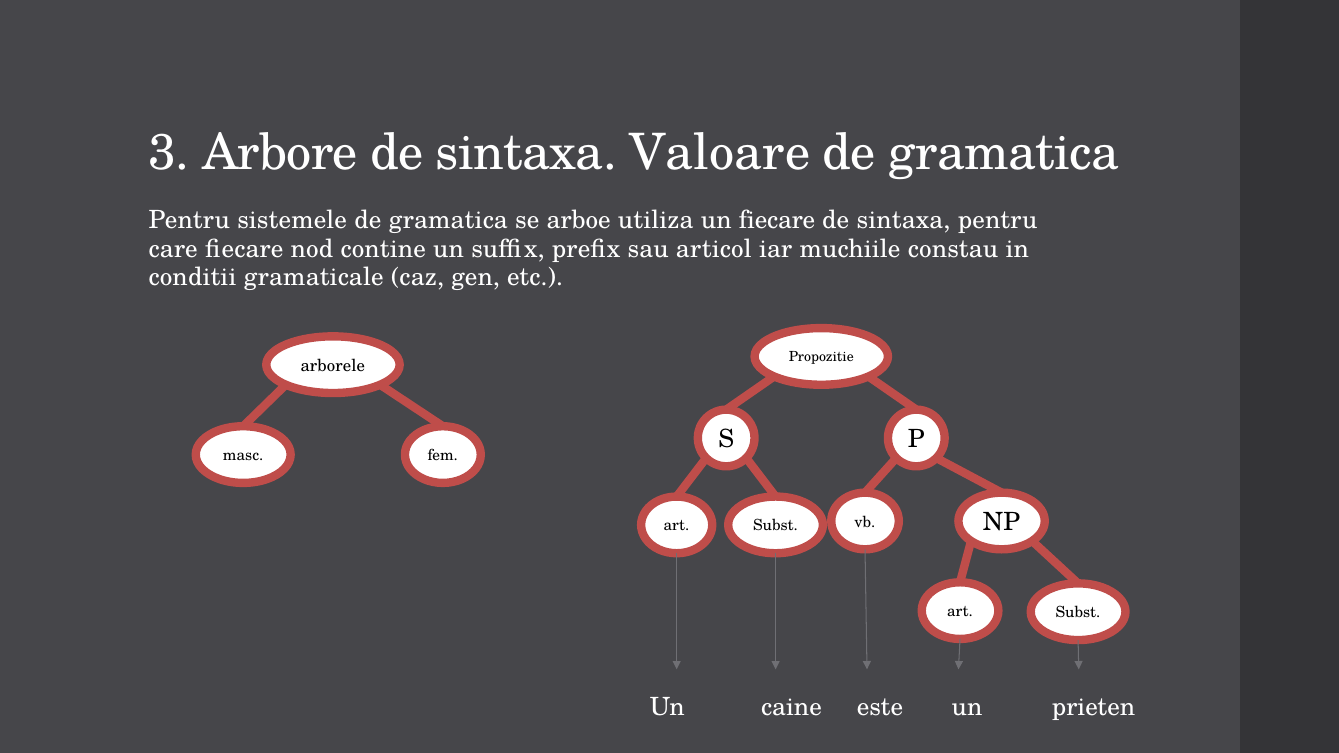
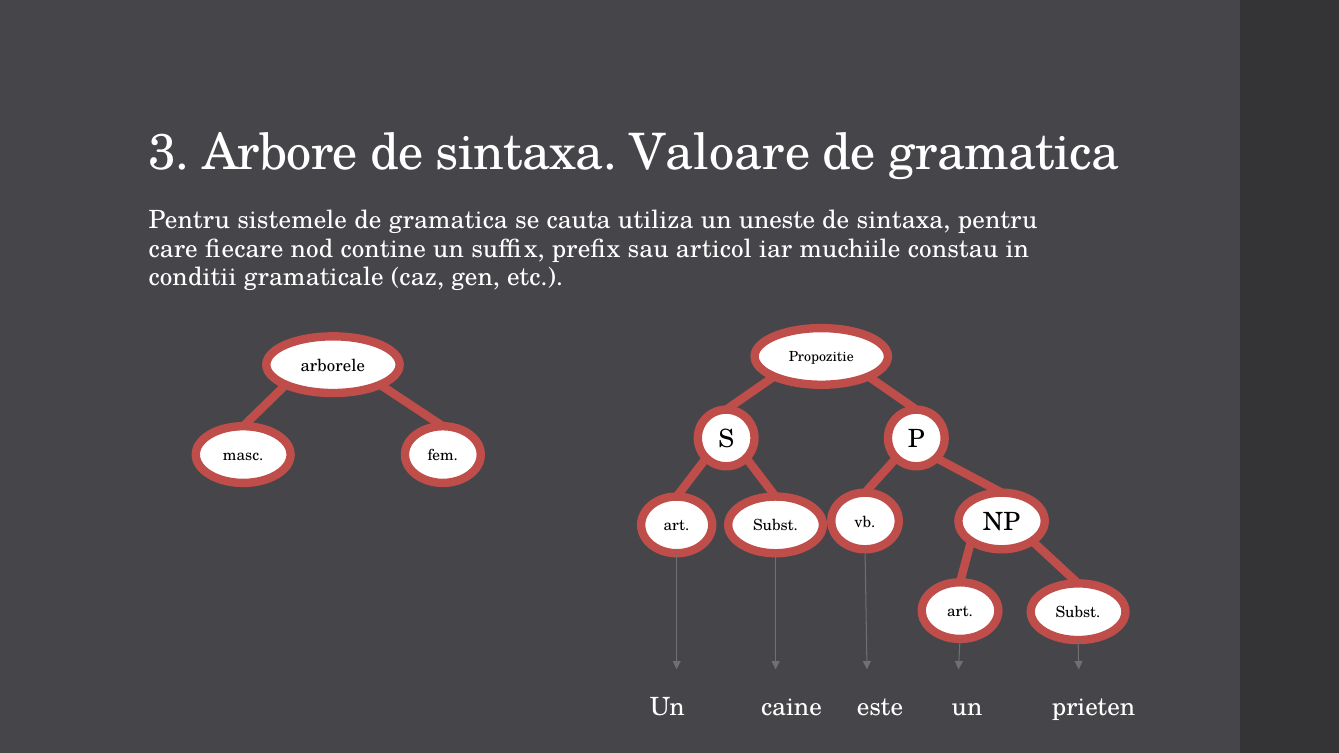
arboe: arboe -> cauta
un fiecare: fiecare -> uneste
